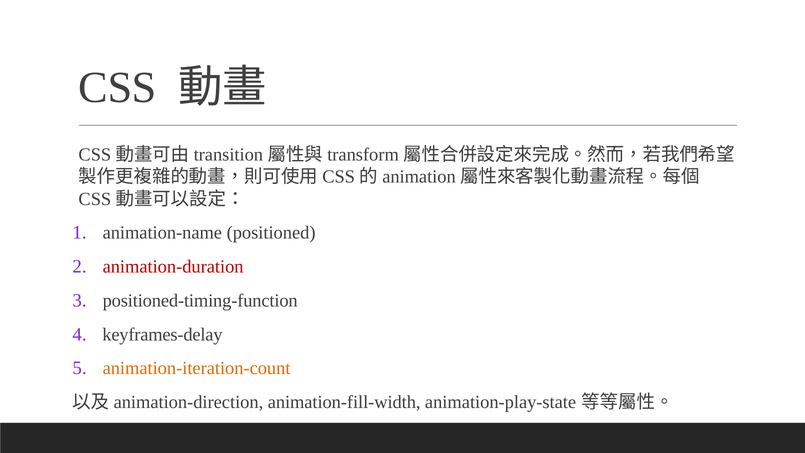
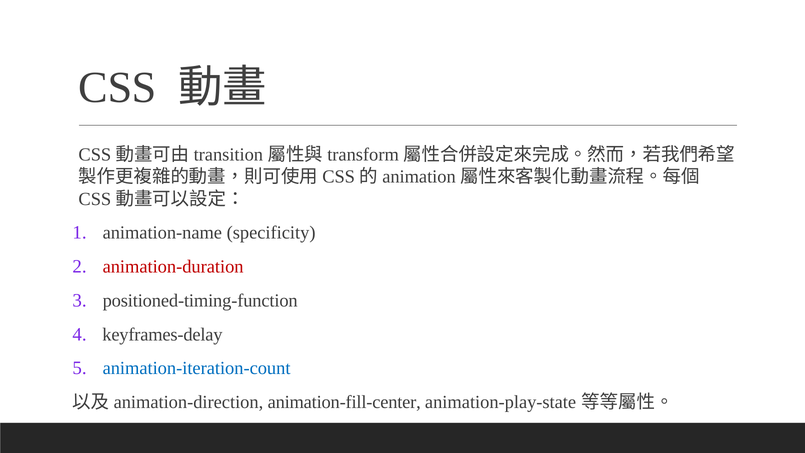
positioned: positioned -> specificity
animation-iteration-count colour: orange -> blue
animation-fill-width: animation-fill-width -> animation-fill-center
